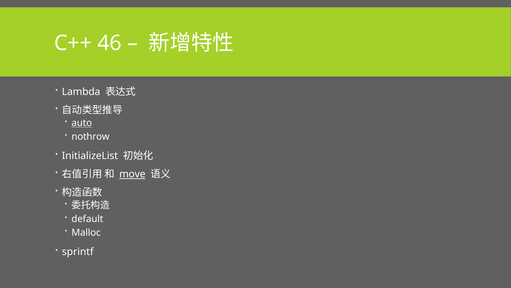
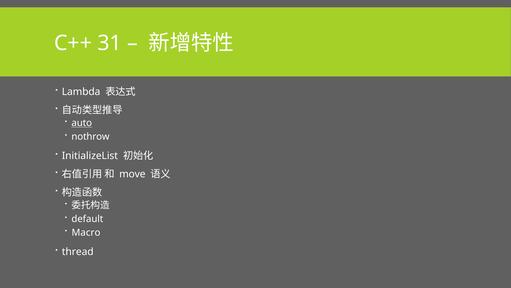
46: 46 -> 31
move underline: present -> none
Malloc: Malloc -> Macro
sprintf: sprintf -> thread
